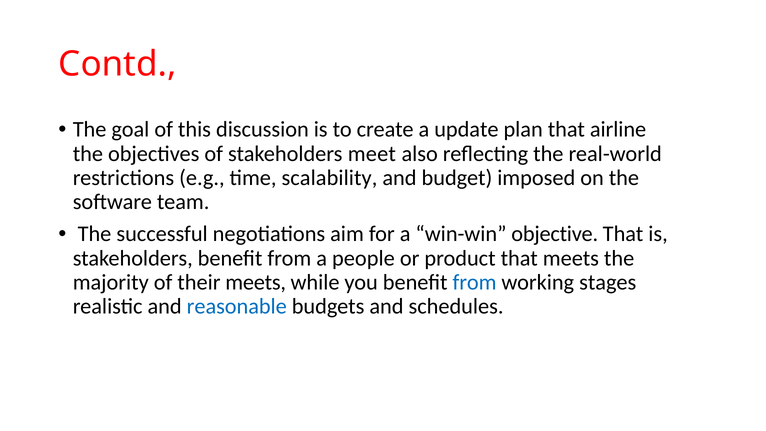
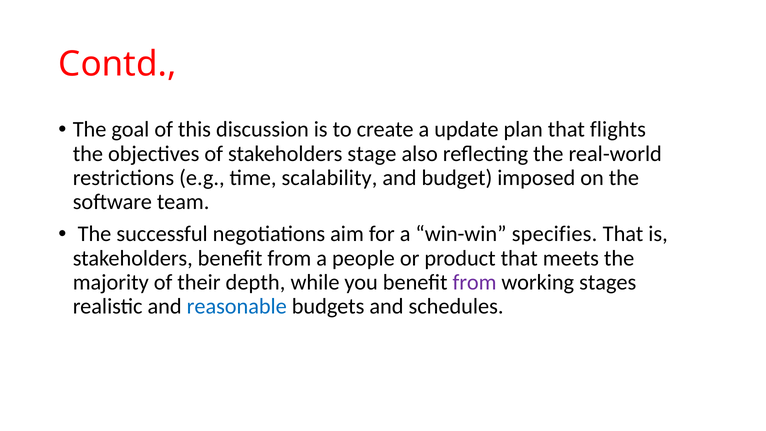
airline: airline -> flights
meet: meet -> stage
objective: objective -> specifies
their meets: meets -> depth
from at (475, 282) colour: blue -> purple
